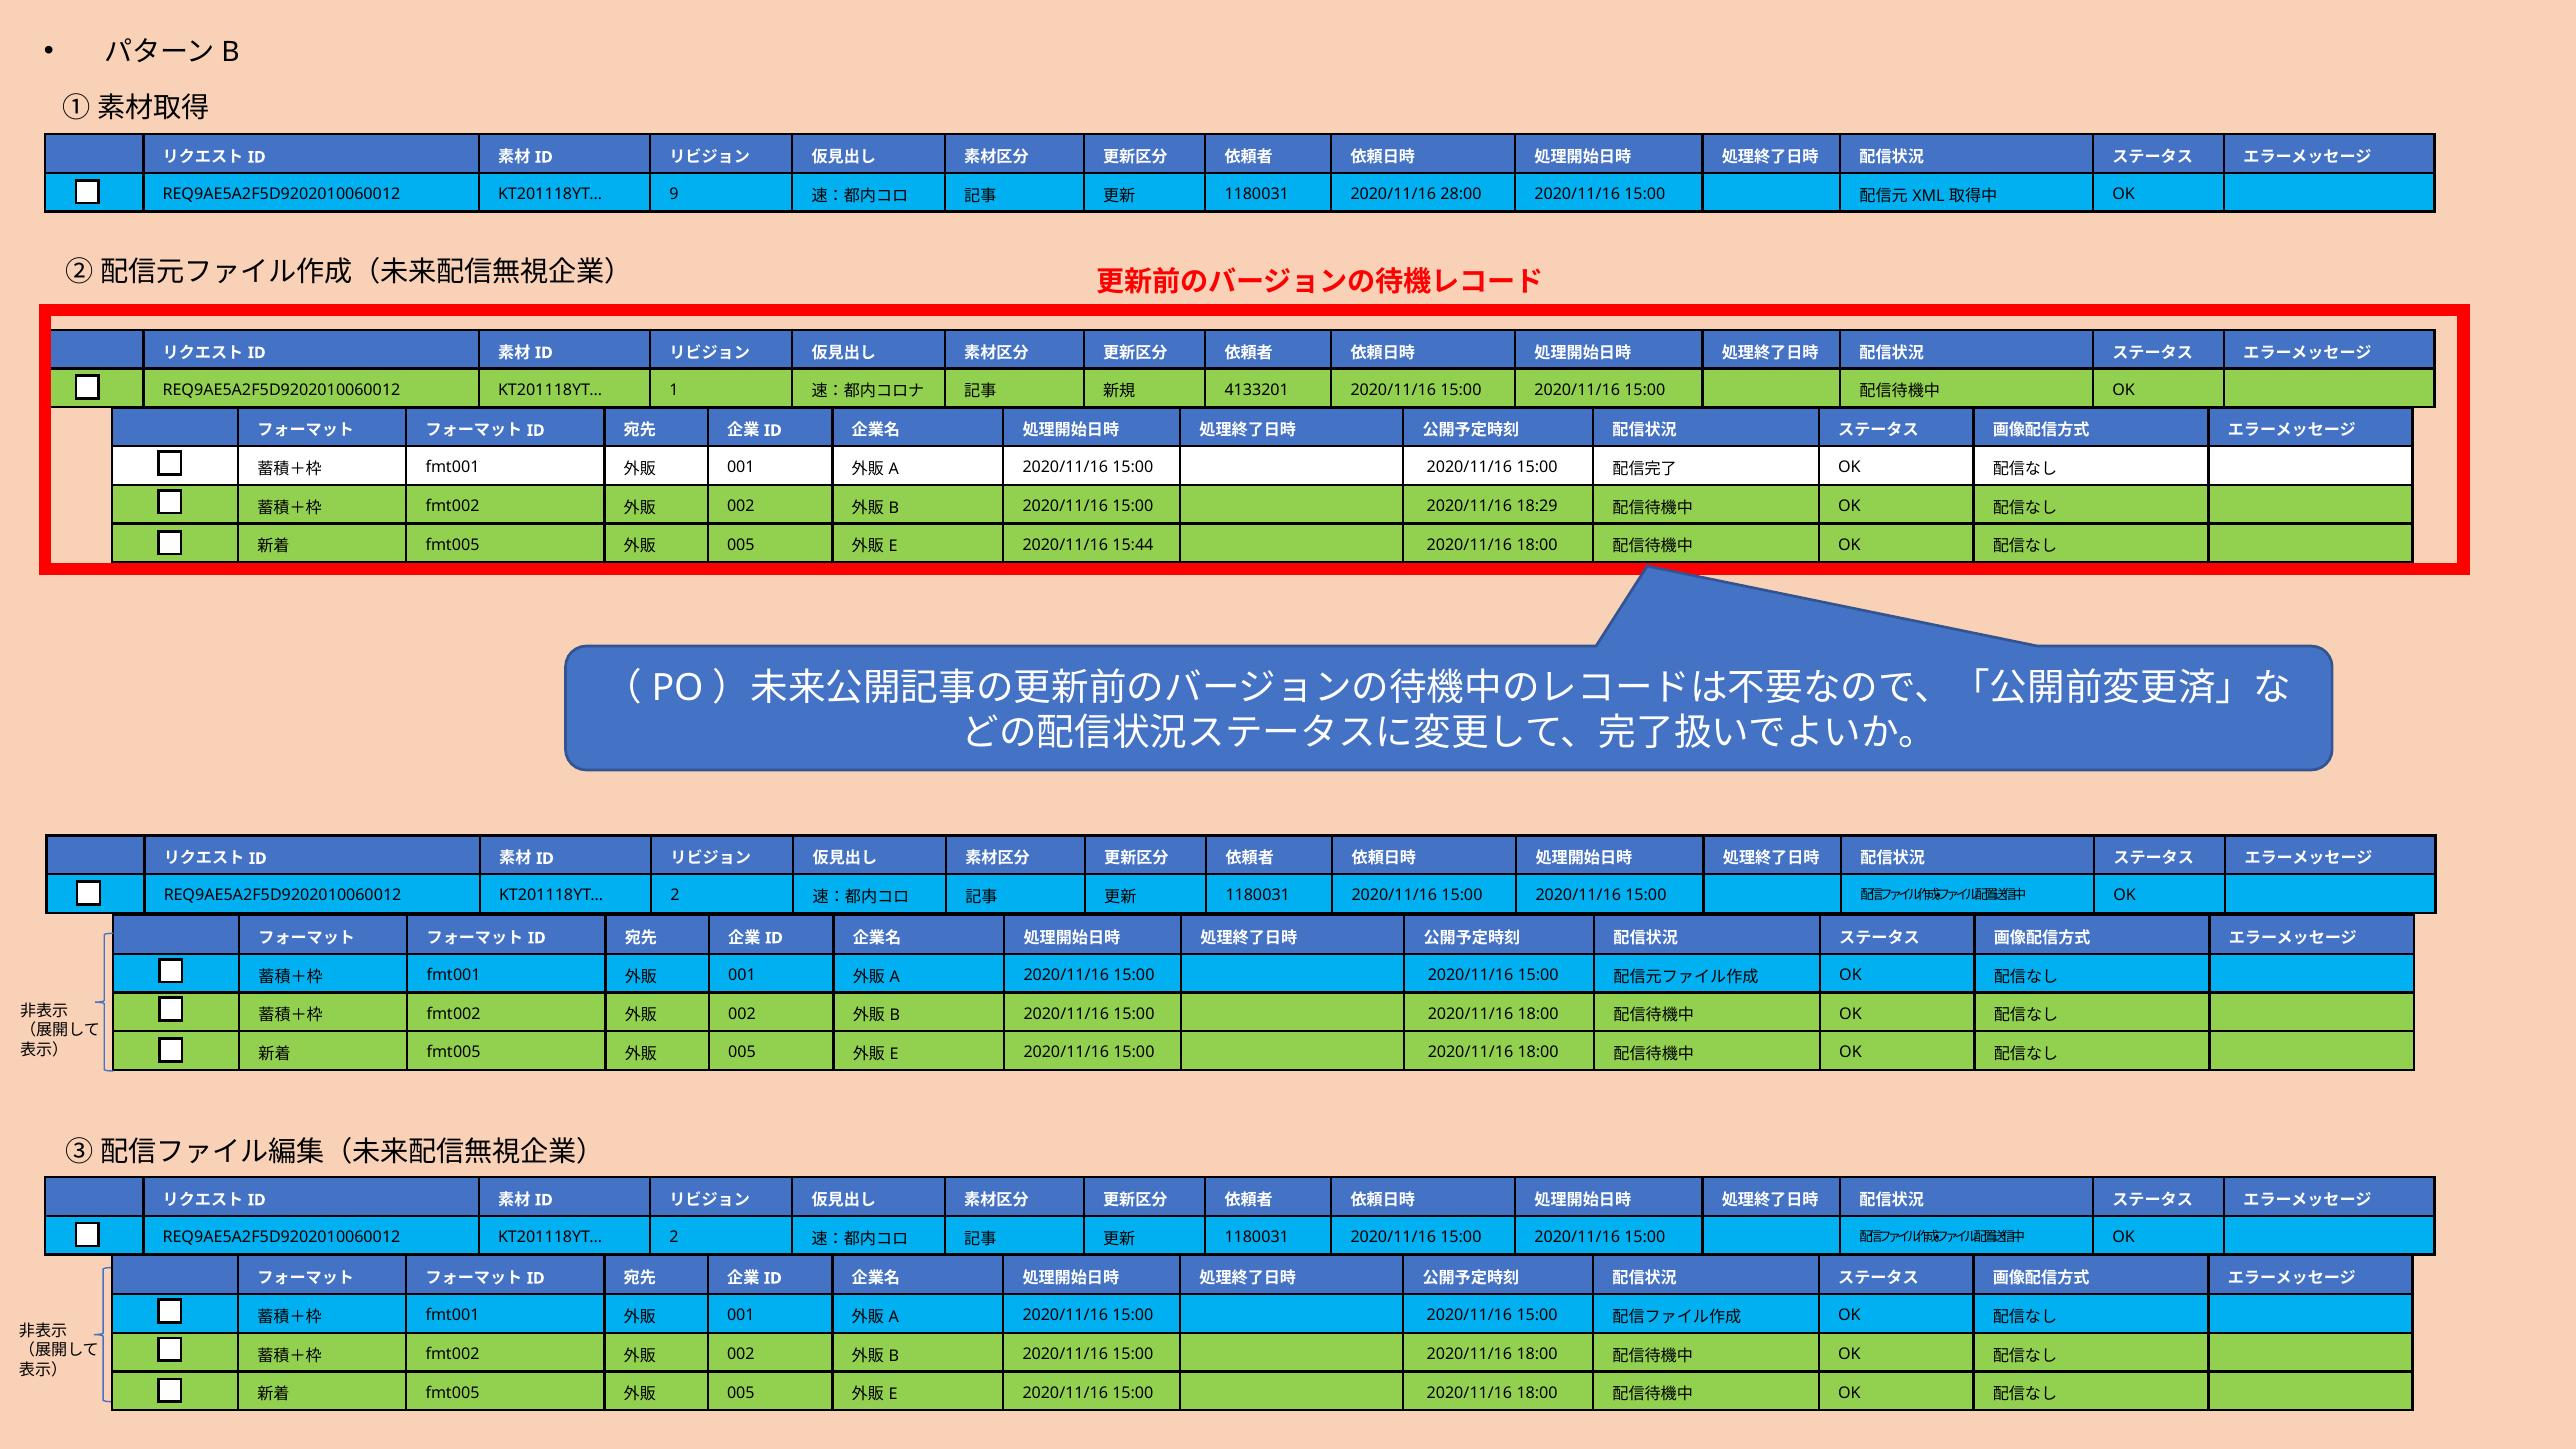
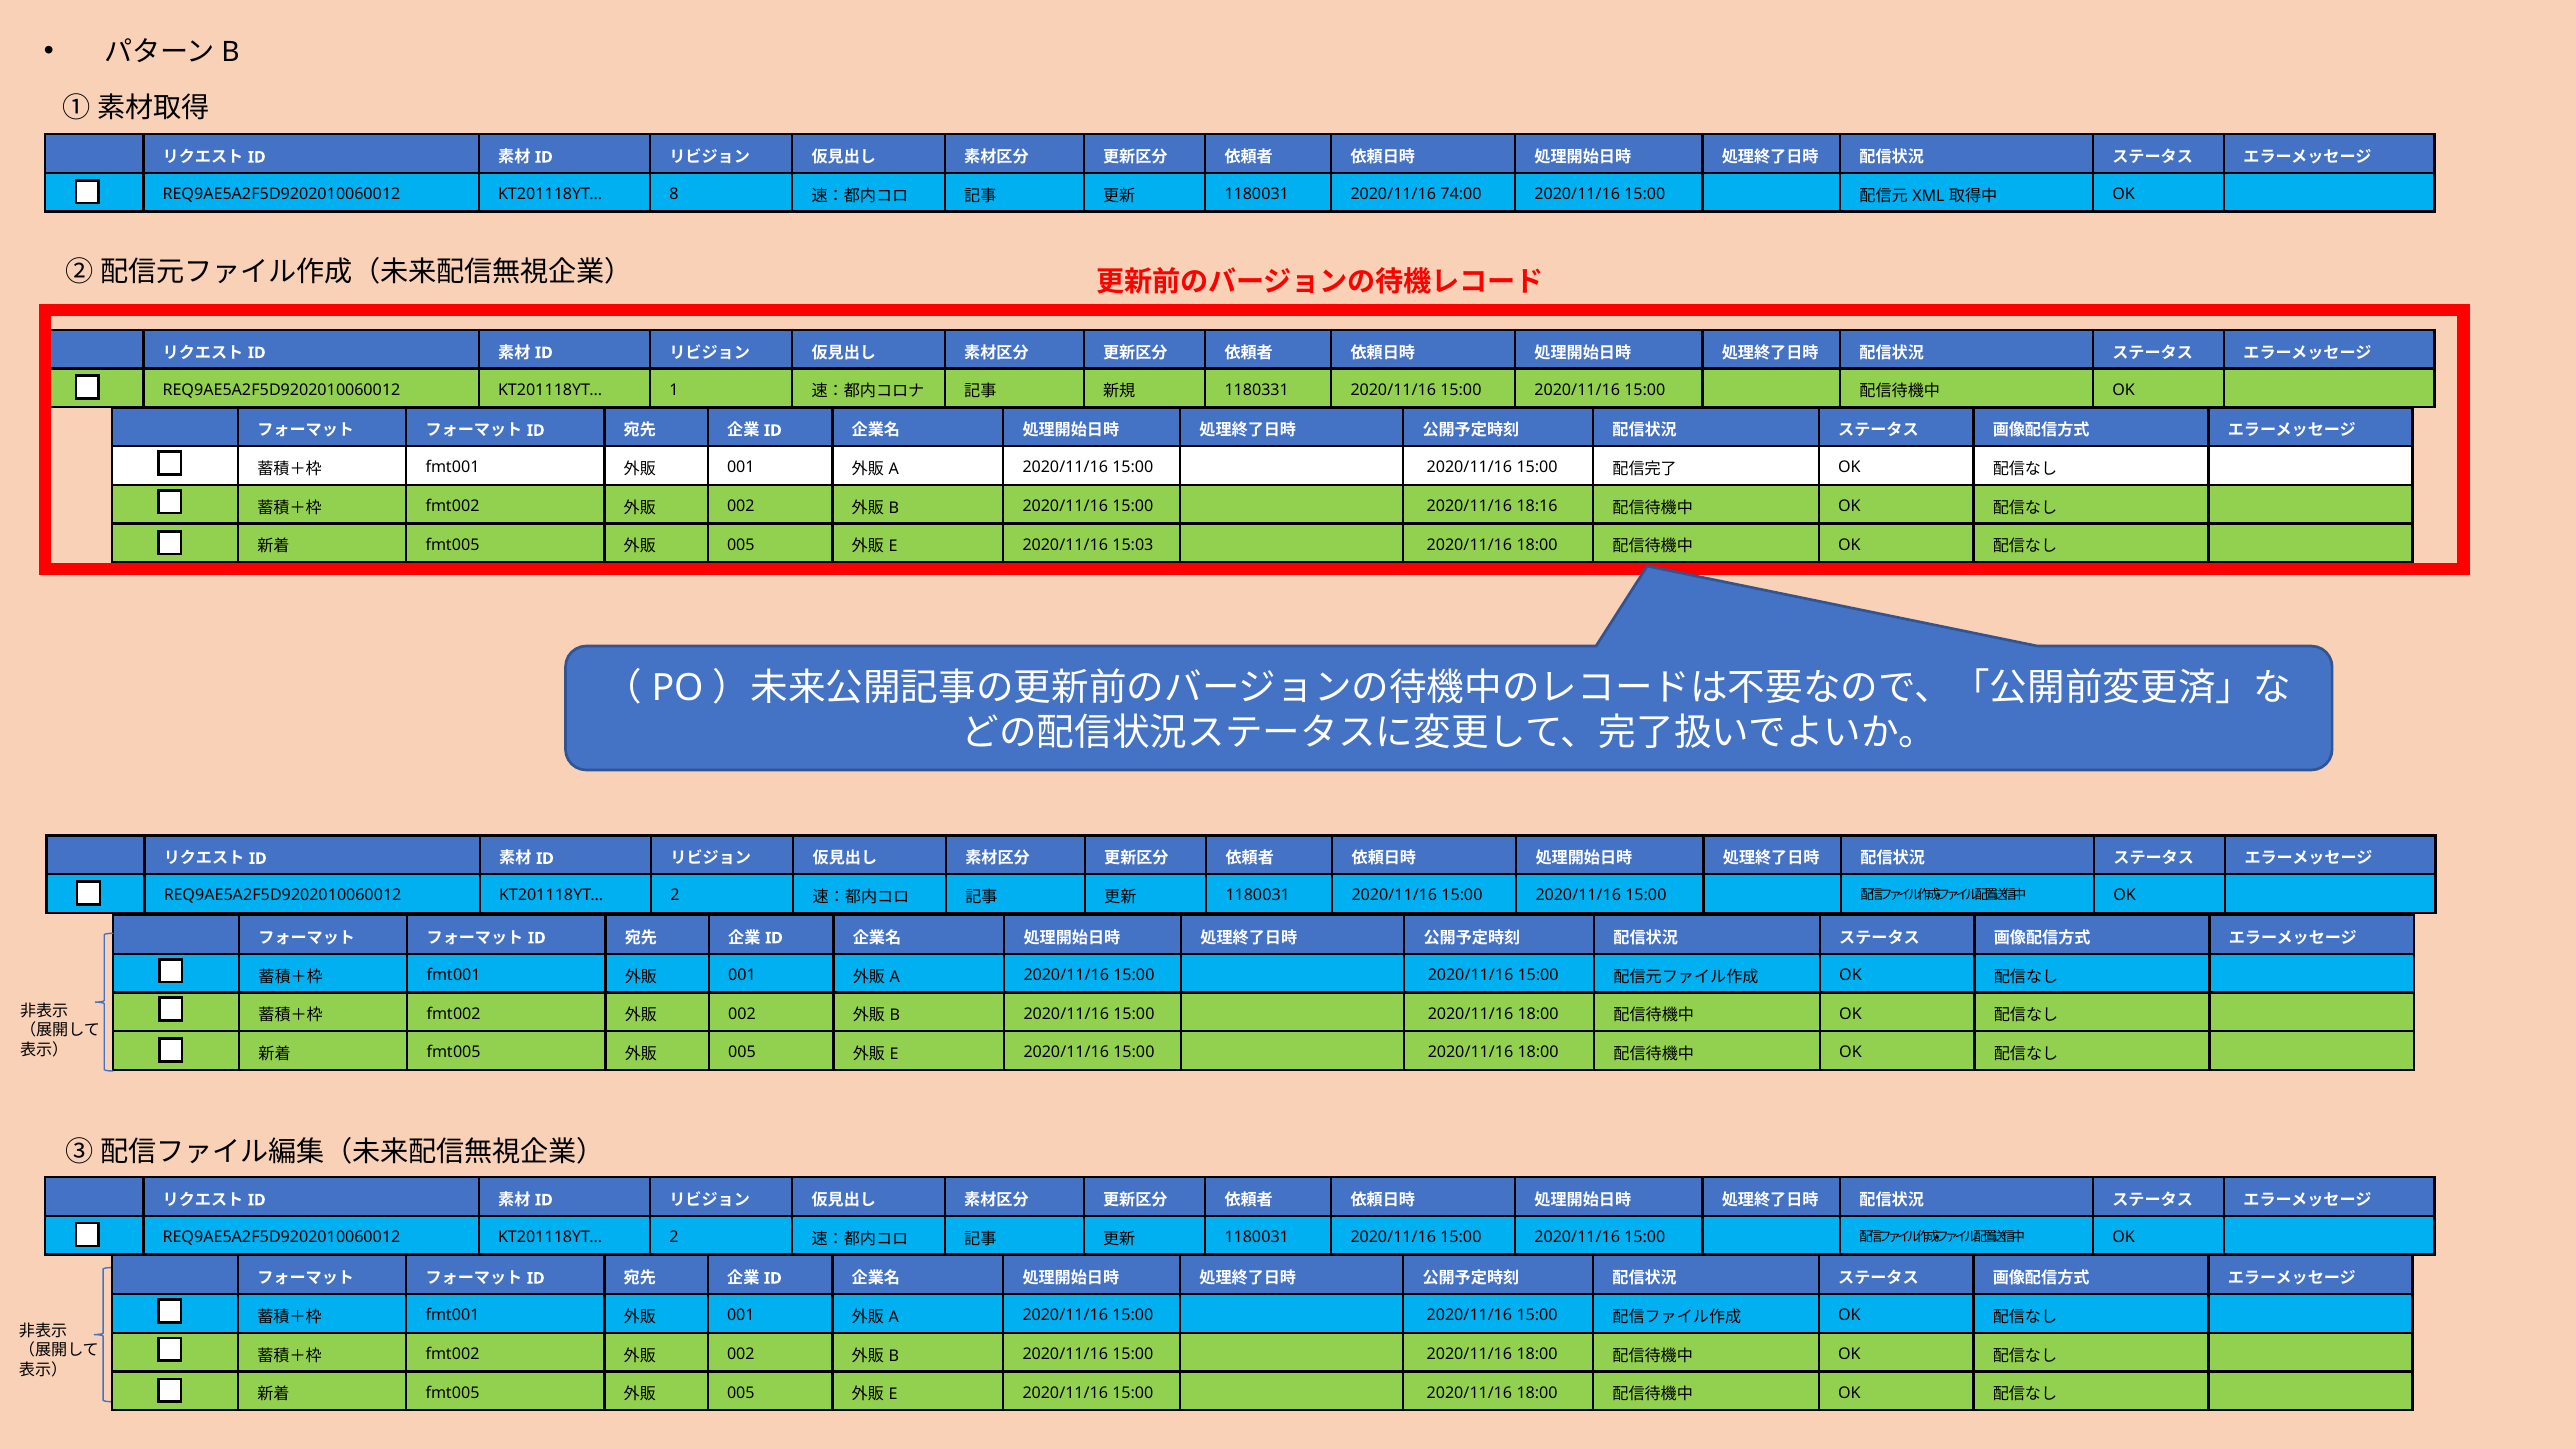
9: 9 -> 8
28:00: 28:00 -> 74:00
4133201: 4133201 -> 1180331
18:29: 18:29 -> 18:16
15:44: 15:44 -> 15:03
